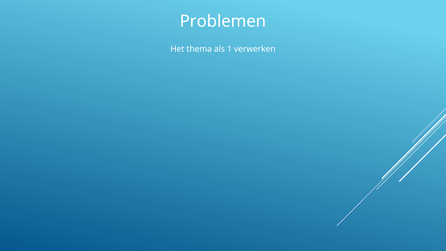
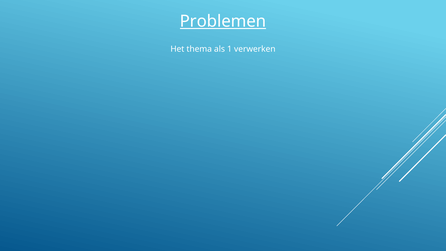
Problemen underline: none -> present
